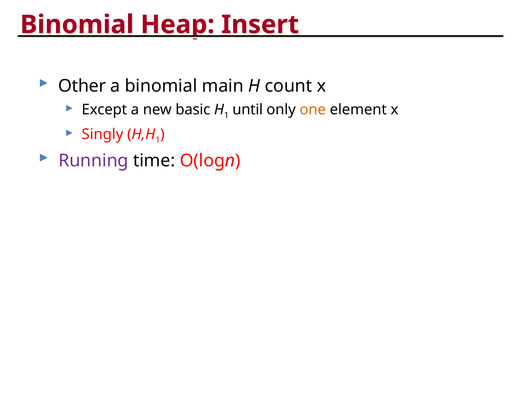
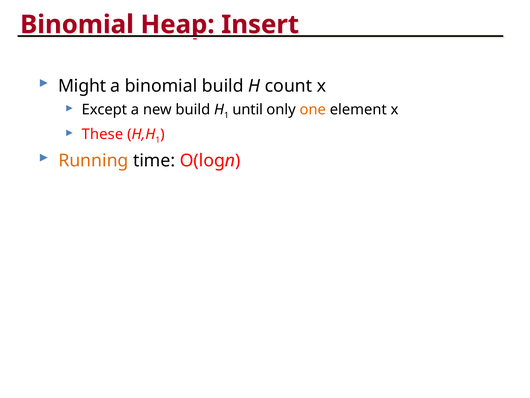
Other: Other -> Might
binomial main: main -> build
new basic: basic -> build
Singly: Singly -> These
Running colour: purple -> orange
